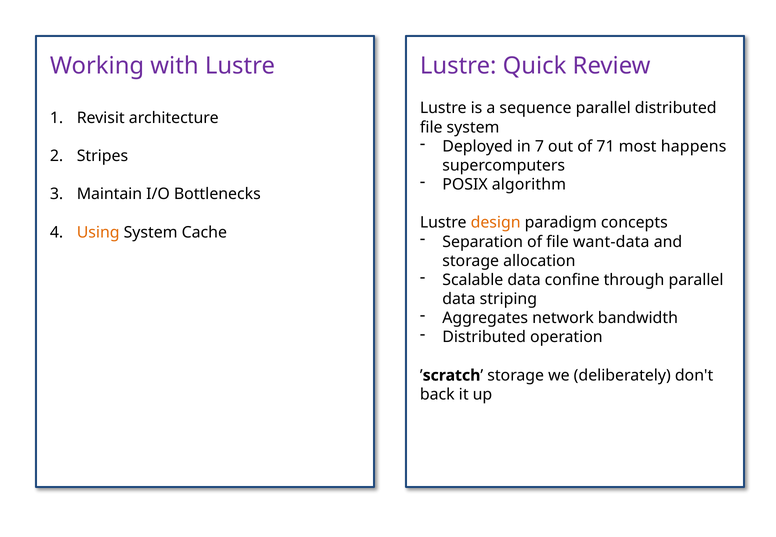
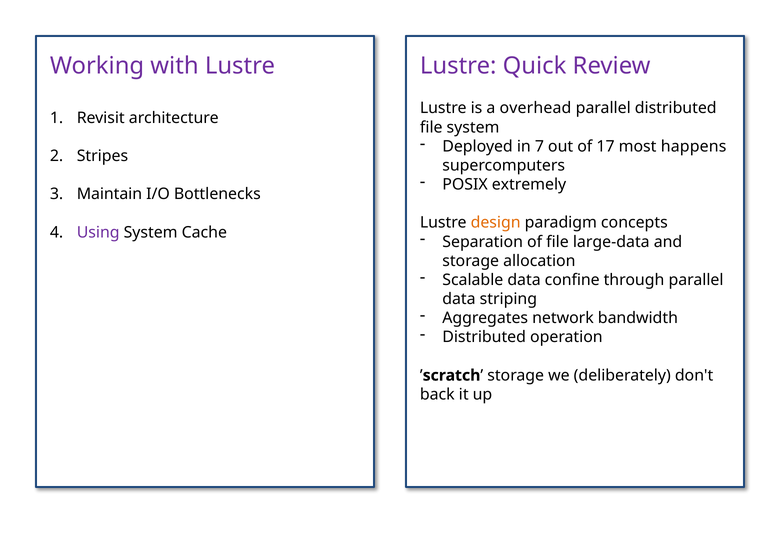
sequence: sequence -> overhead
71: 71 -> 17
algorithm: algorithm -> extremely
Using colour: orange -> purple
want-data: want-data -> large-data
